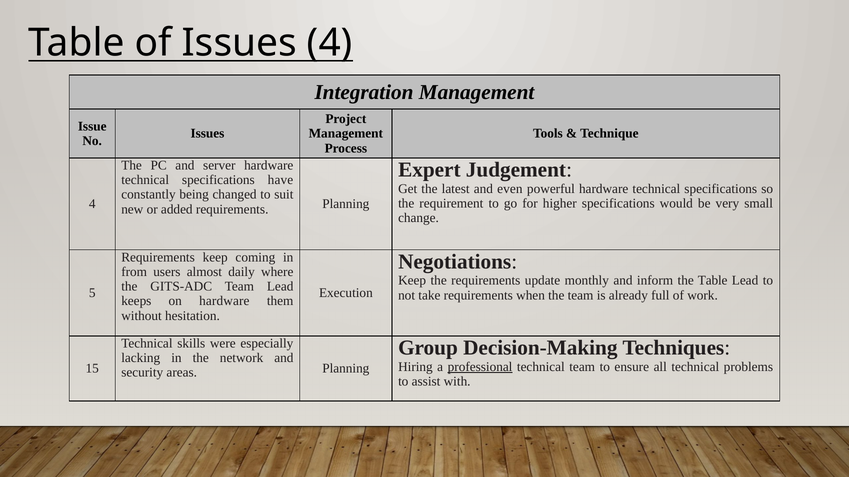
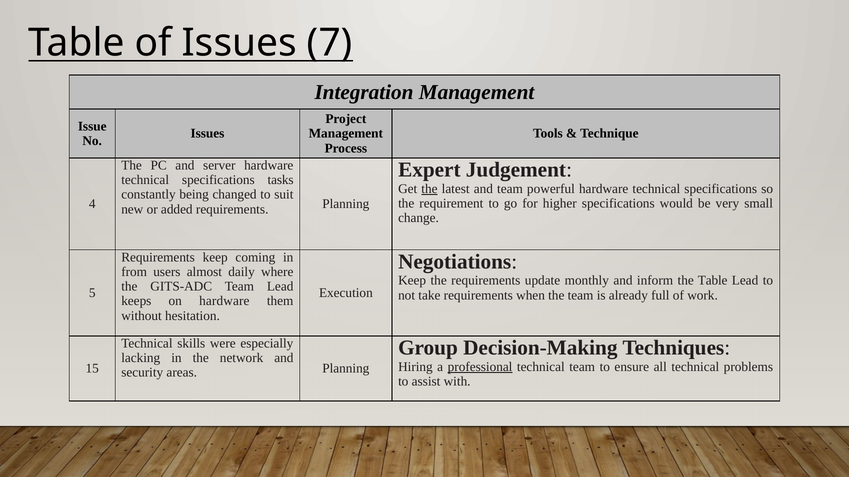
Issues 4: 4 -> 7
have: have -> tasks
the at (429, 189) underline: none -> present
and even: even -> team
